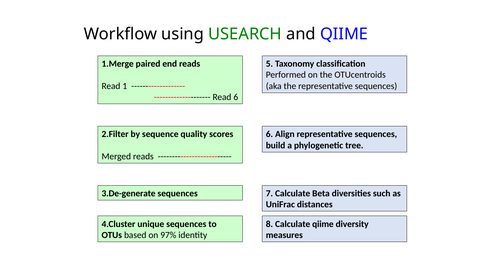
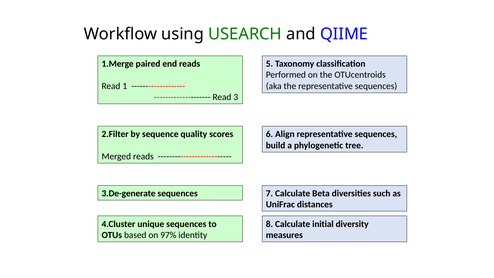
Read 6: 6 -> 3
Calculate qiime: qiime -> initial
